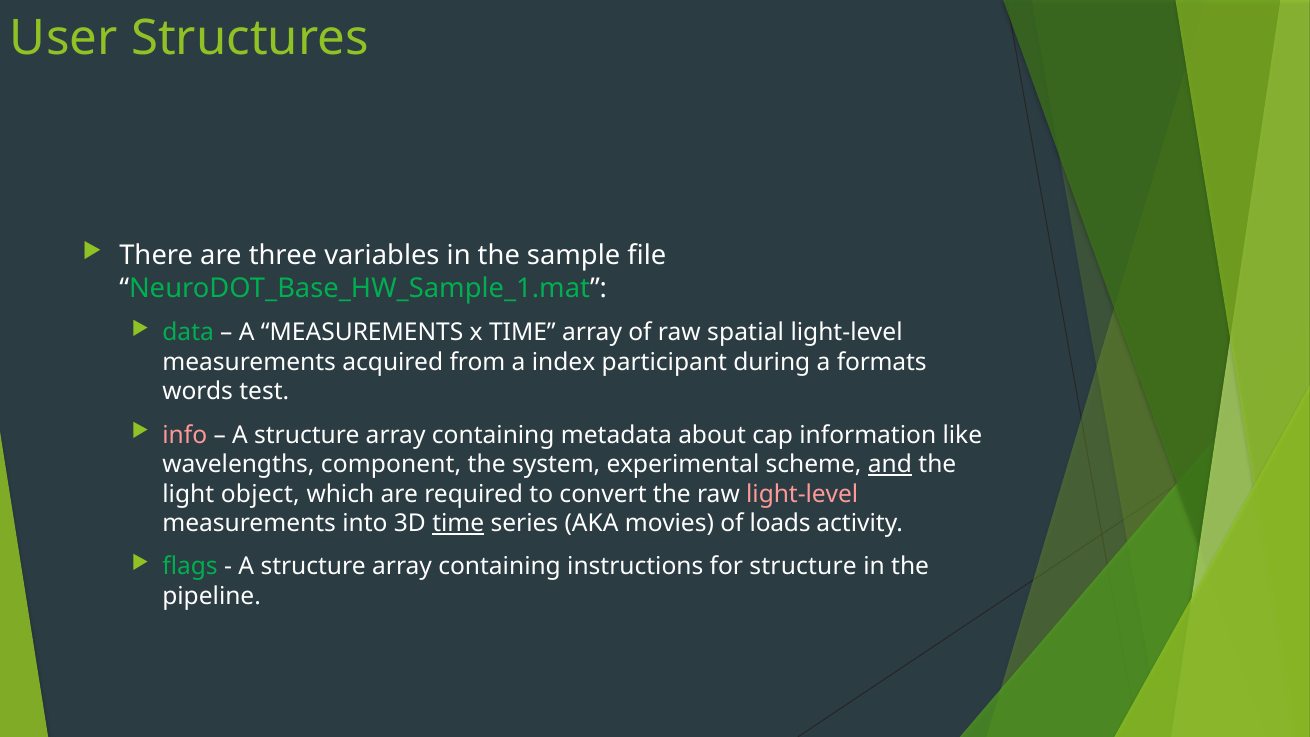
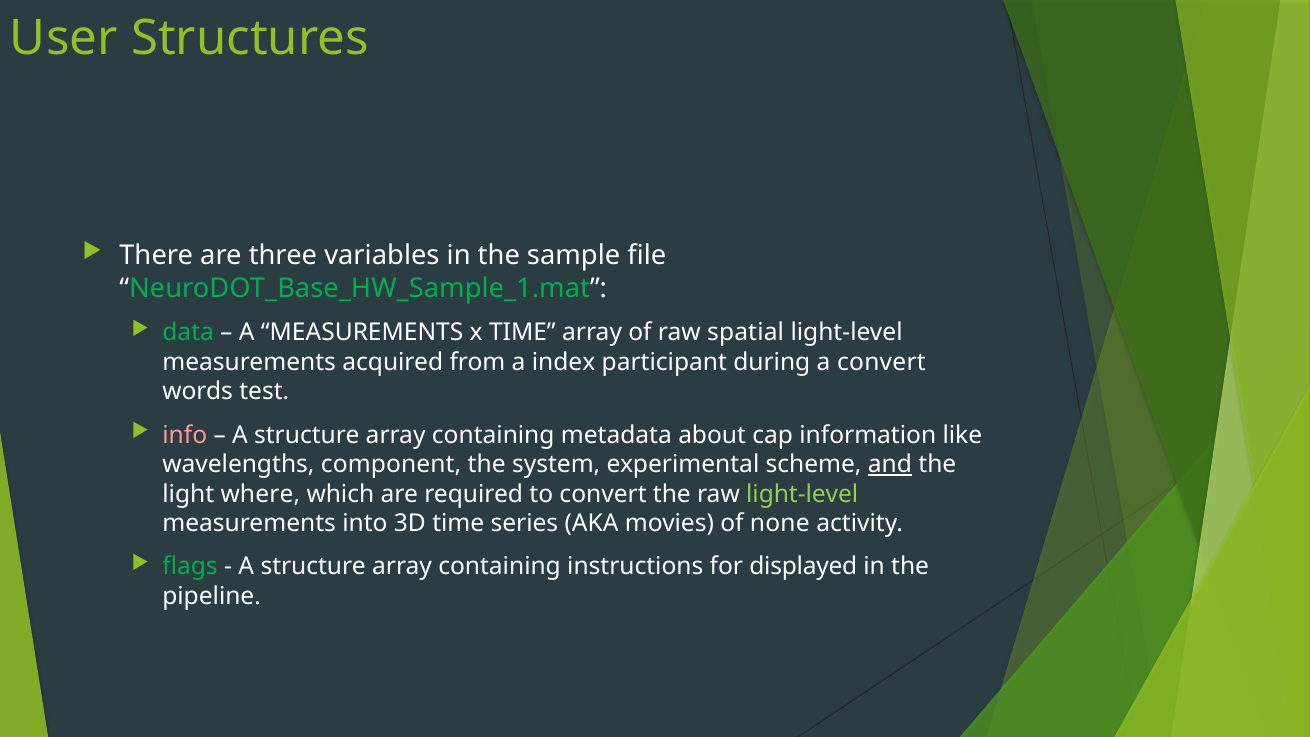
a formats: formats -> convert
object: object -> where
light-level at (802, 494) colour: pink -> light green
time at (458, 523) underline: present -> none
loads: loads -> none
for structure: structure -> displayed
